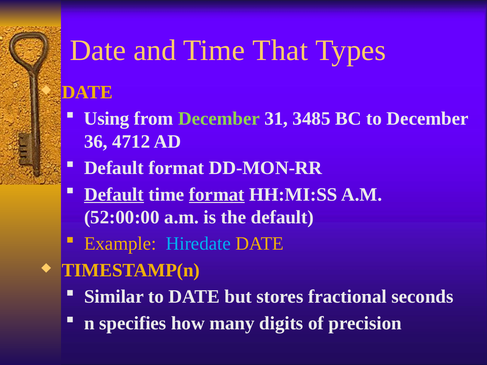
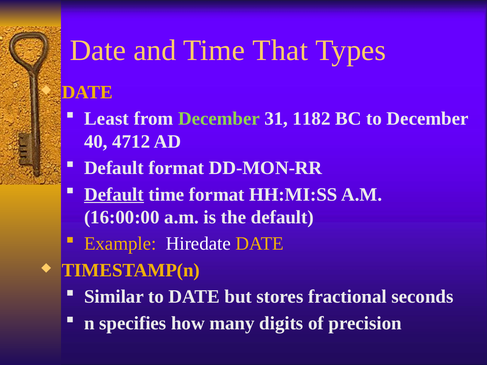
Using: Using -> Least
3485: 3485 -> 1182
36: 36 -> 40
format at (217, 195) underline: present -> none
52:00:00: 52:00:00 -> 16:00:00
Hiredate colour: light blue -> white
